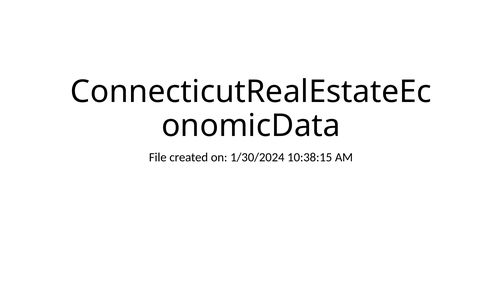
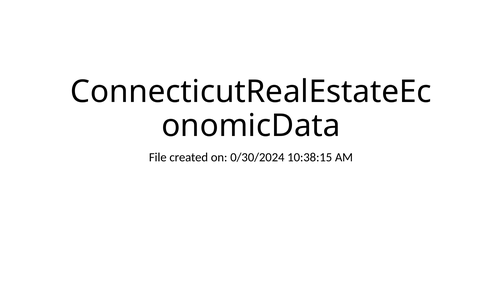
1/30/2024: 1/30/2024 -> 0/30/2024
